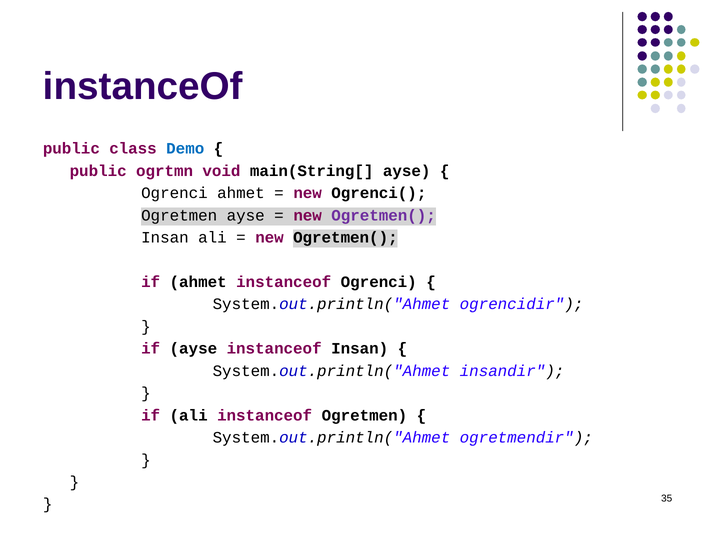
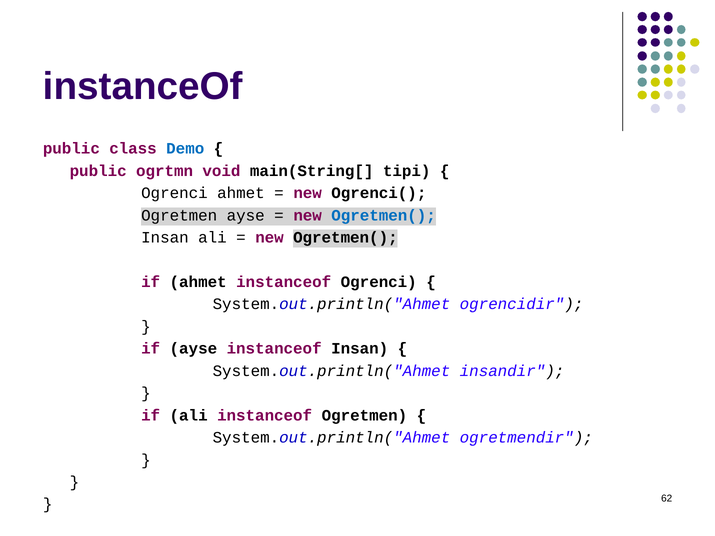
main(String[ ayse: ayse -> tipi
Ogretmen( at (384, 215) colour: purple -> blue
35: 35 -> 62
